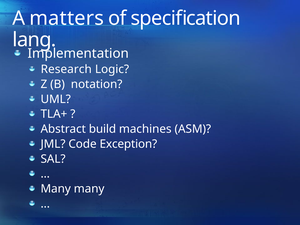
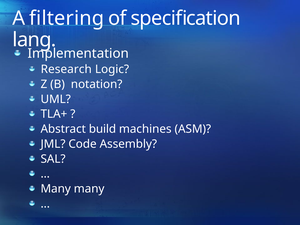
matters: matters -> filtering
Exception: Exception -> Assembly
